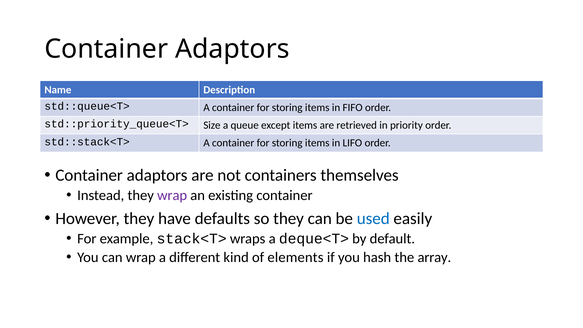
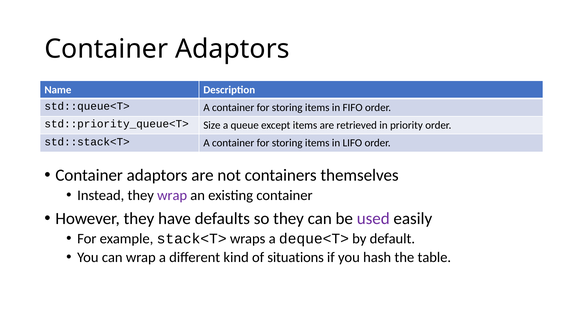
used colour: blue -> purple
elements: elements -> situations
array: array -> table
